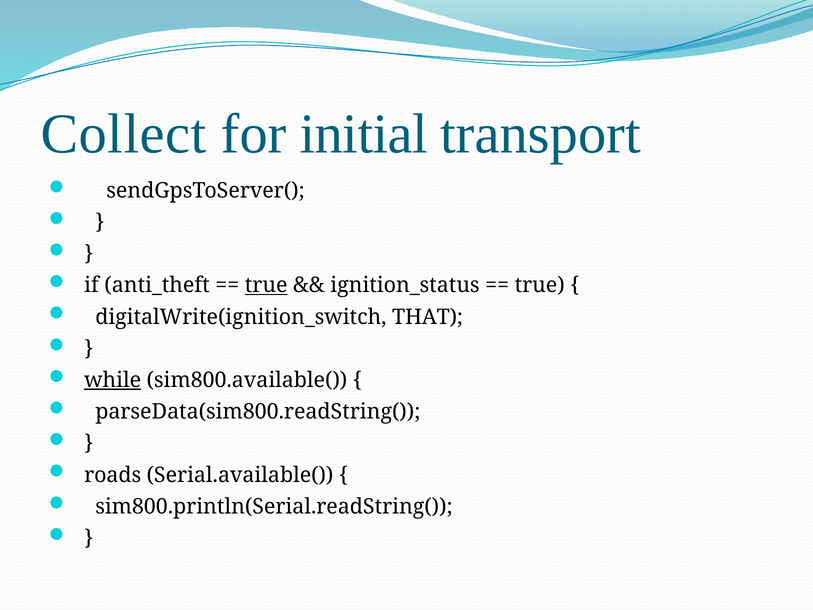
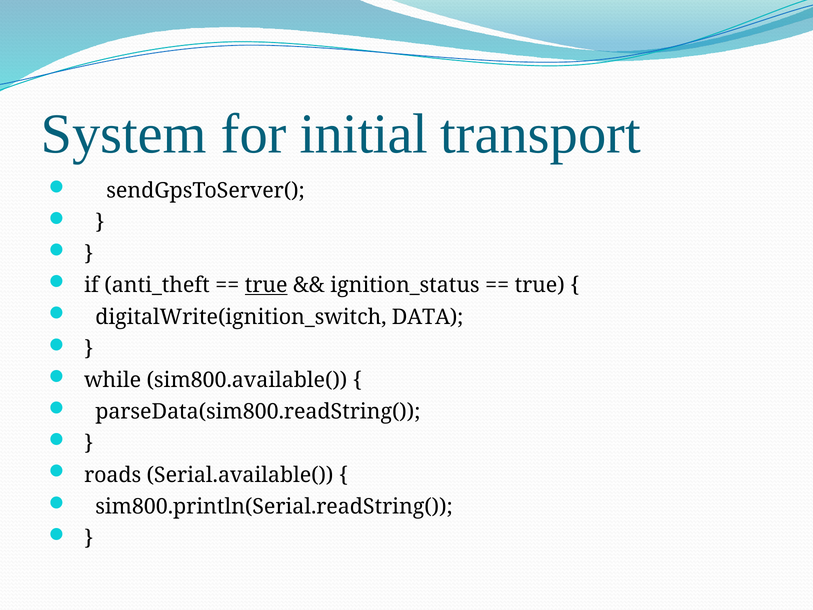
Collect: Collect -> System
THAT: THAT -> DATA
while underline: present -> none
